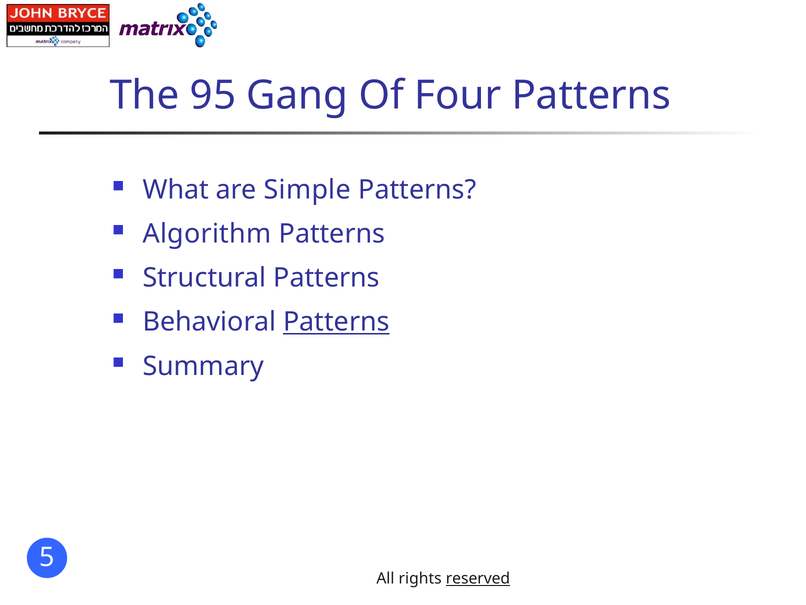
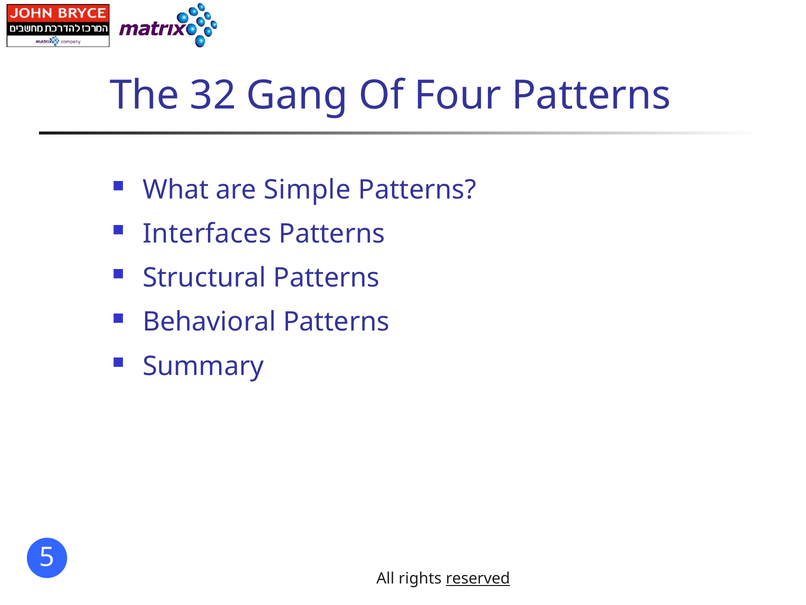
95: 95 -> 32
Algorithm: Algorithm -> Interfaces
Patterns at (336, 322) underline: present -> none
